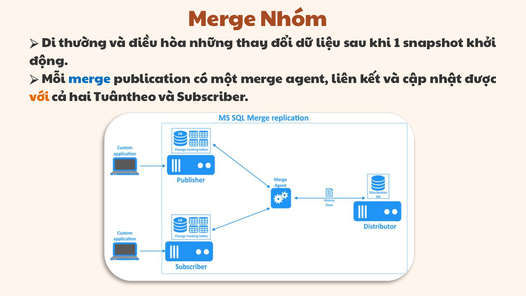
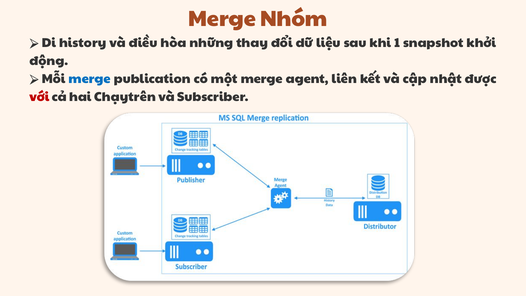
thường: thường -> history
với colour: orange -> red
Tuântheo: Tuântheo -> Chạytrên
